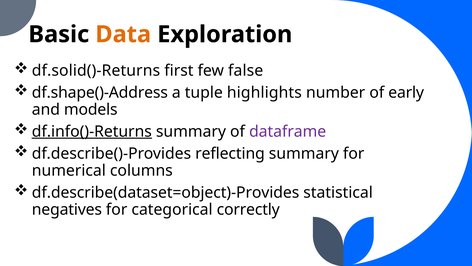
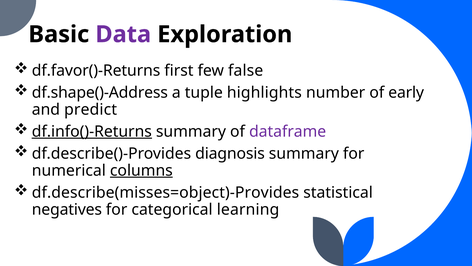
Data colour: orange -> purple
df.solid()-Returns: df.solid()-Returns -> df.favor()-Returns
models: models -> predict
reflecting: reflecting -> diagnosis
columns underline: none -> present
df.describe(dataset=object)-Provides: df.describe(dataset=object)-Provides -> df.describe(misses=object)-Provides
correctly: correctly -> learning
